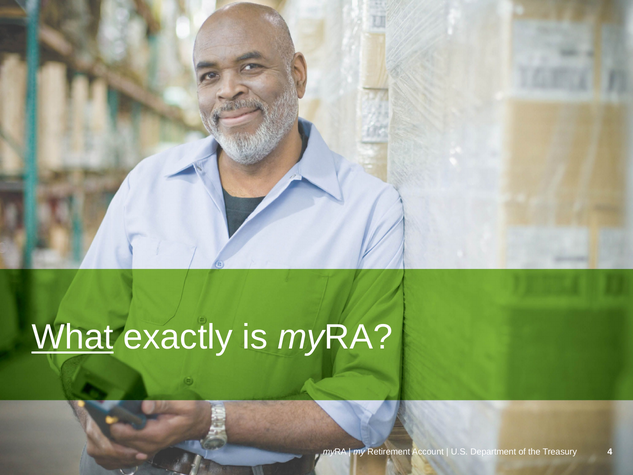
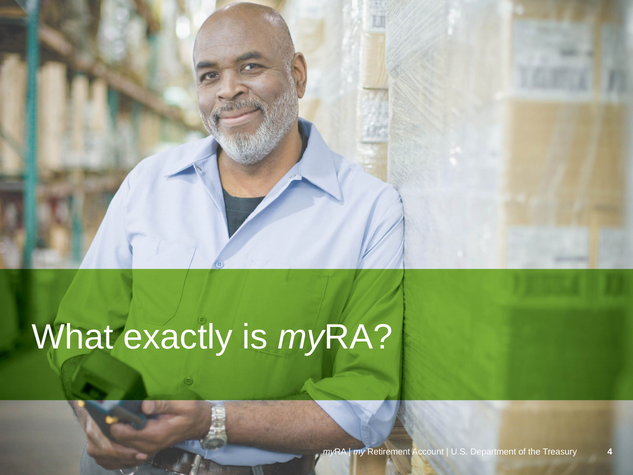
What underline: present -> none
